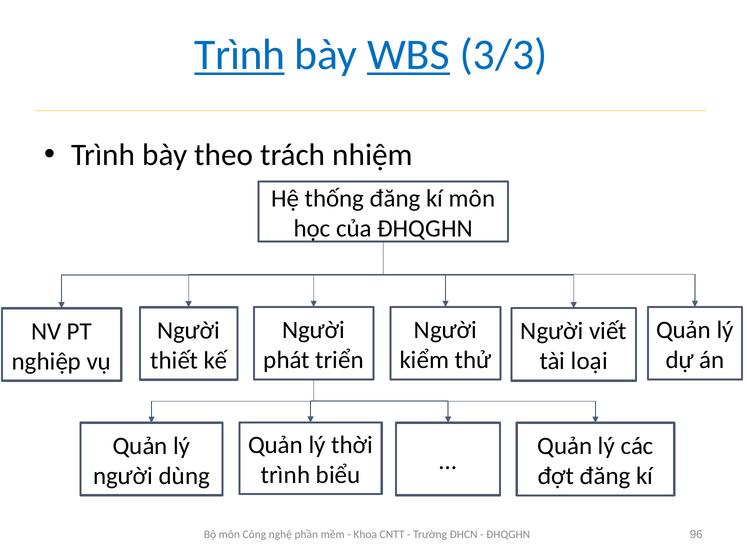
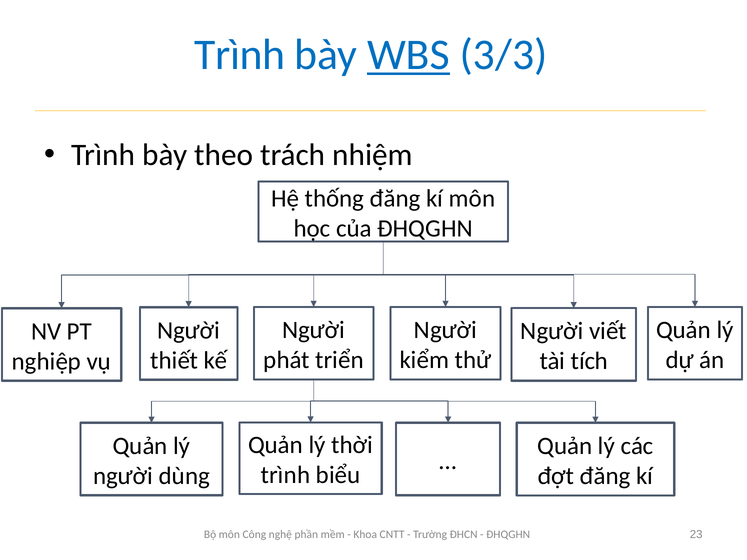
Trình at (240, 55) underline: present -> none
loại: loại -> tích
96: 96 -> 23
